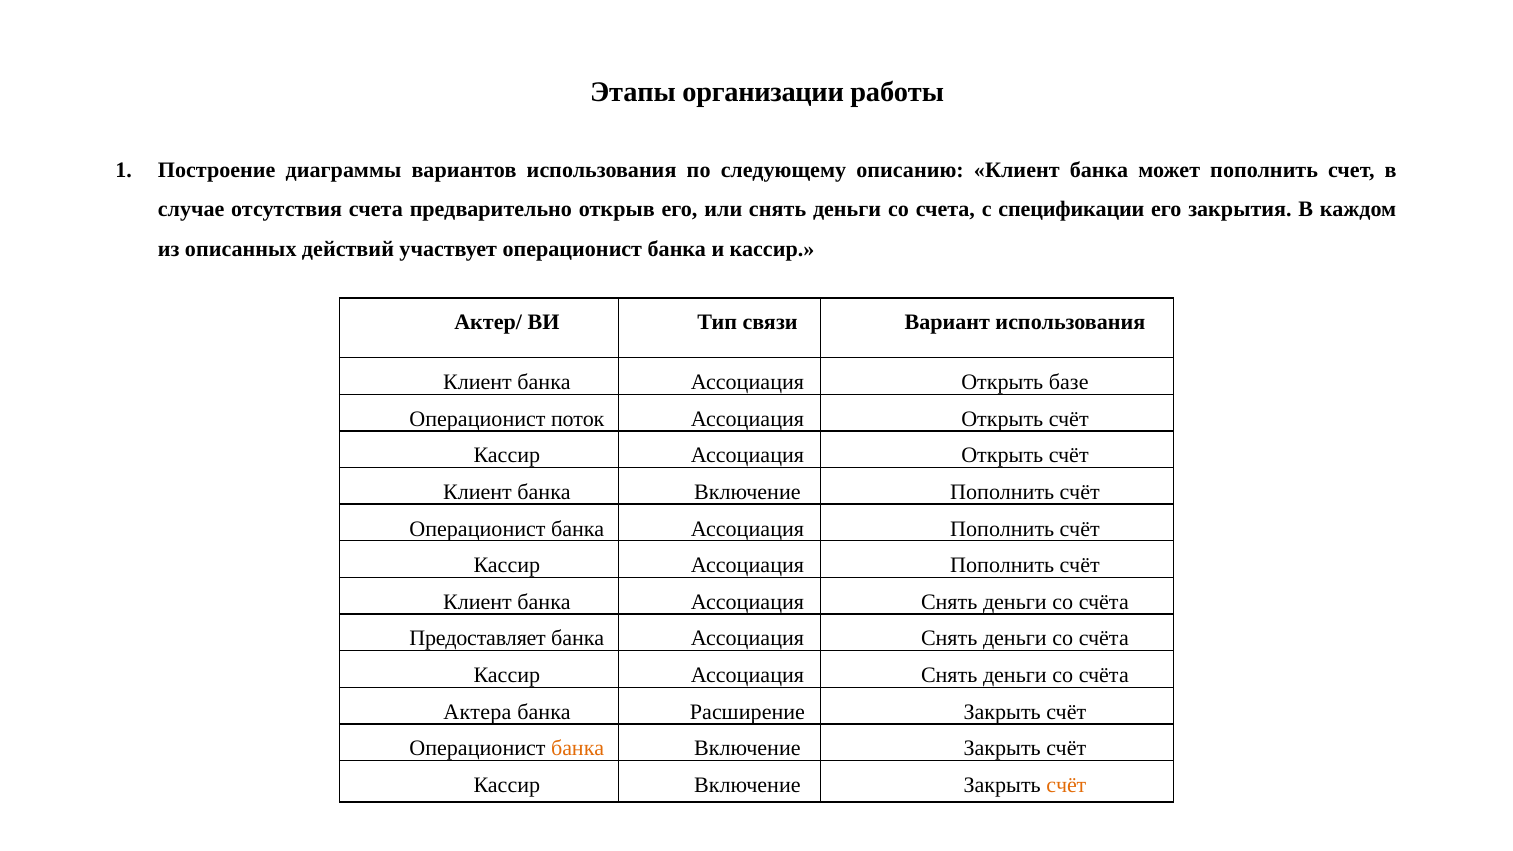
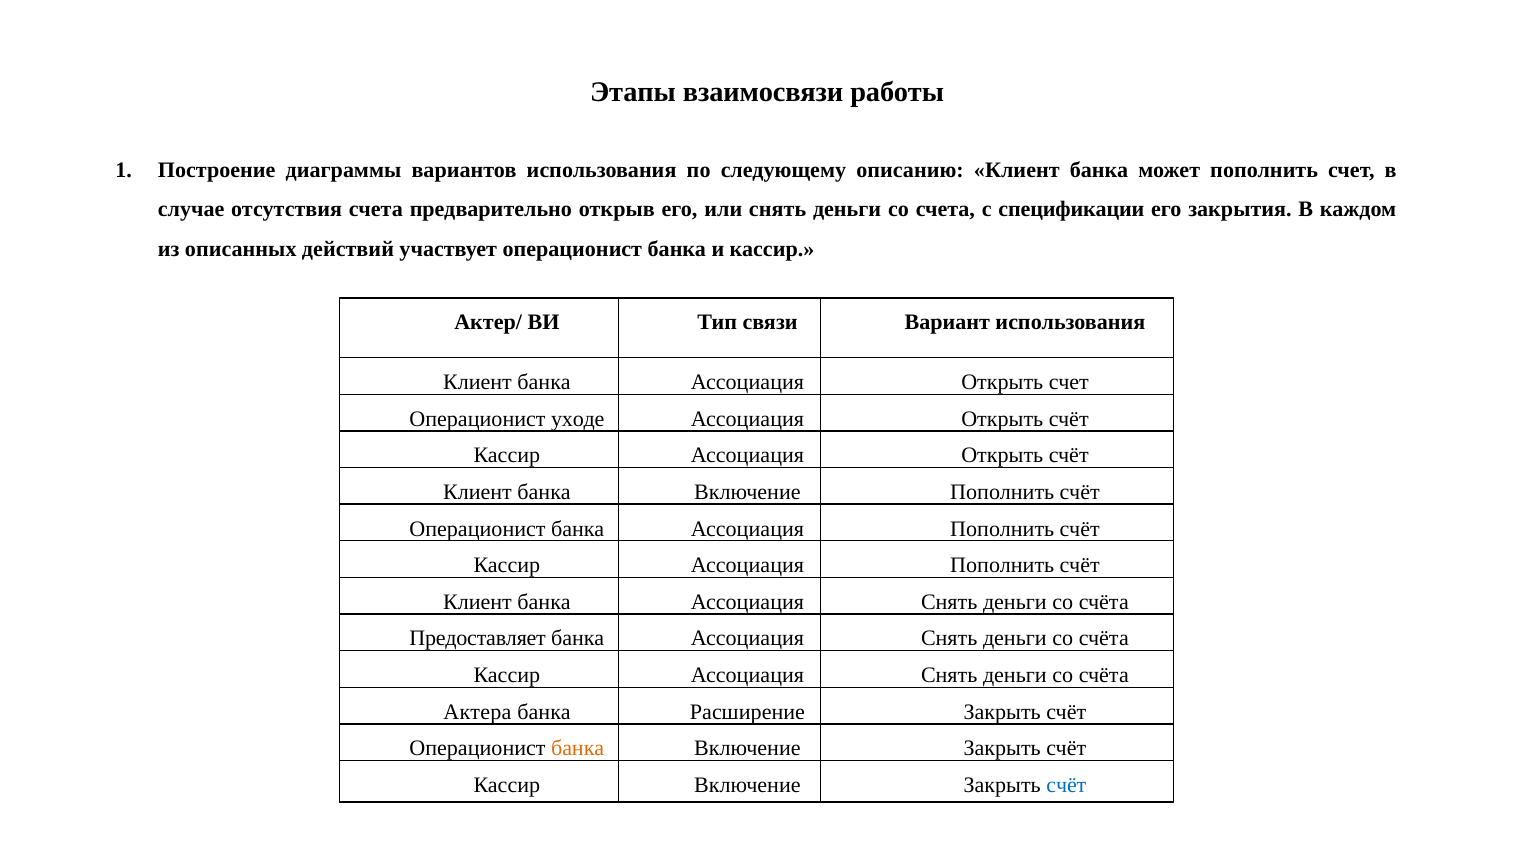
организации: организации -> взаимосвязи
Открыть базе: базе -> счет
поток: поток -> уходе
счёт at (1066, 785) colour: orange -> blue
